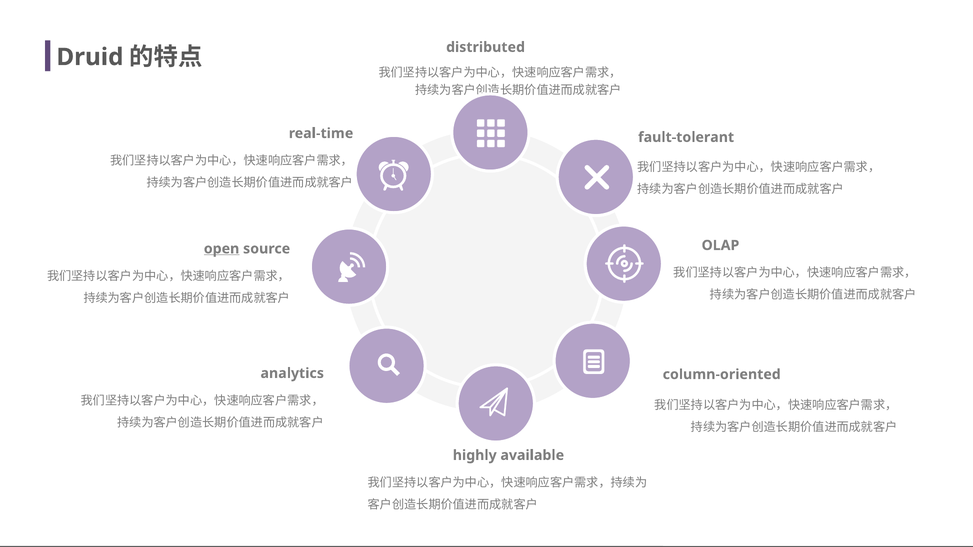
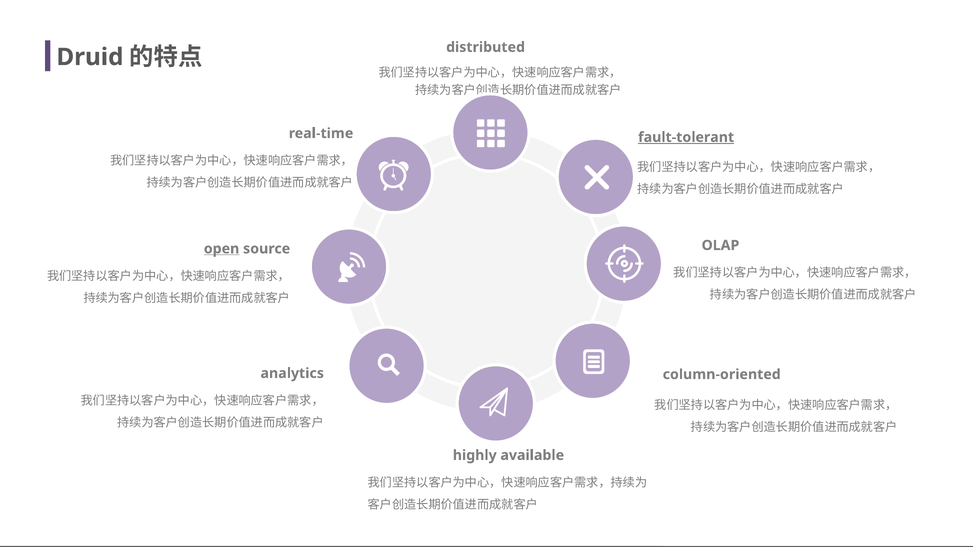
fault-tolerant underline: none -> present
